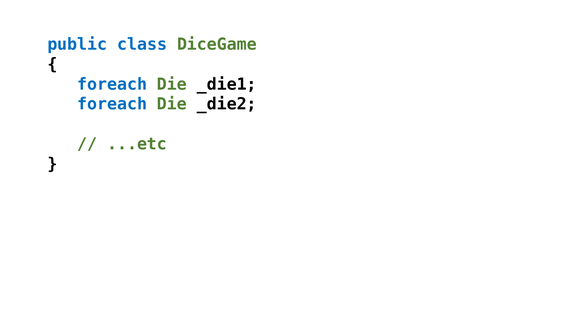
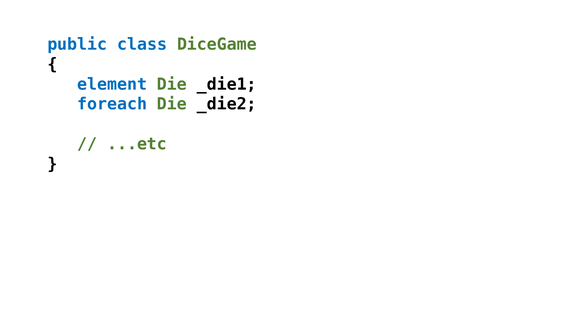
foreach at (112, 84): foreach -> element
